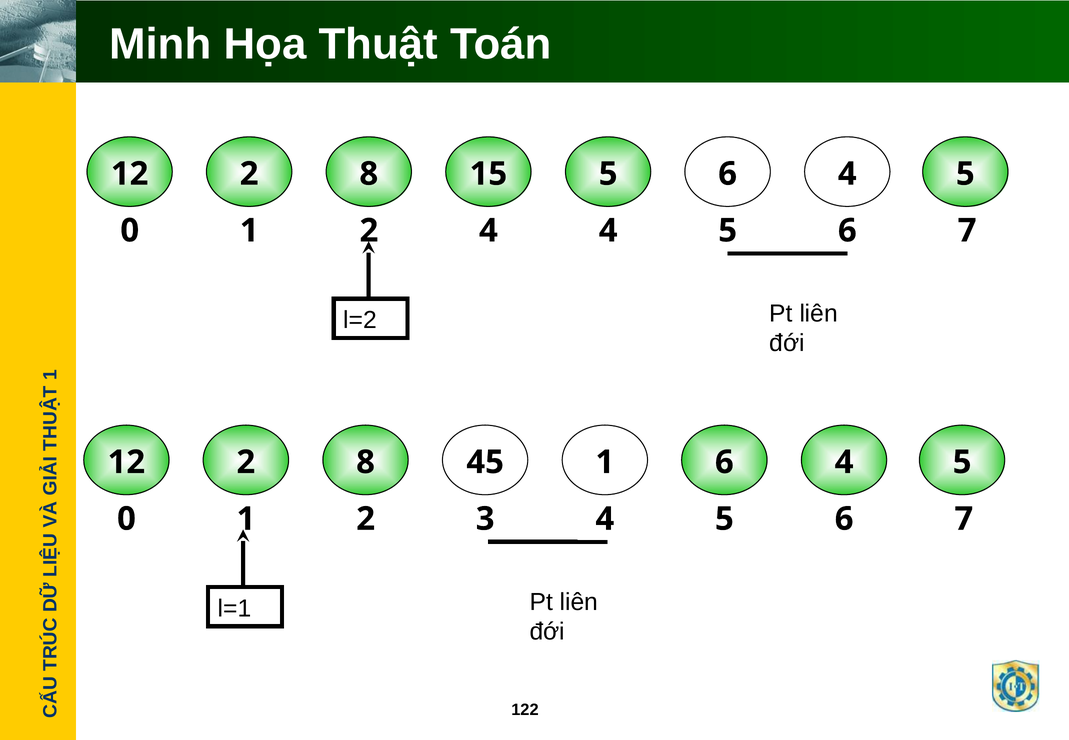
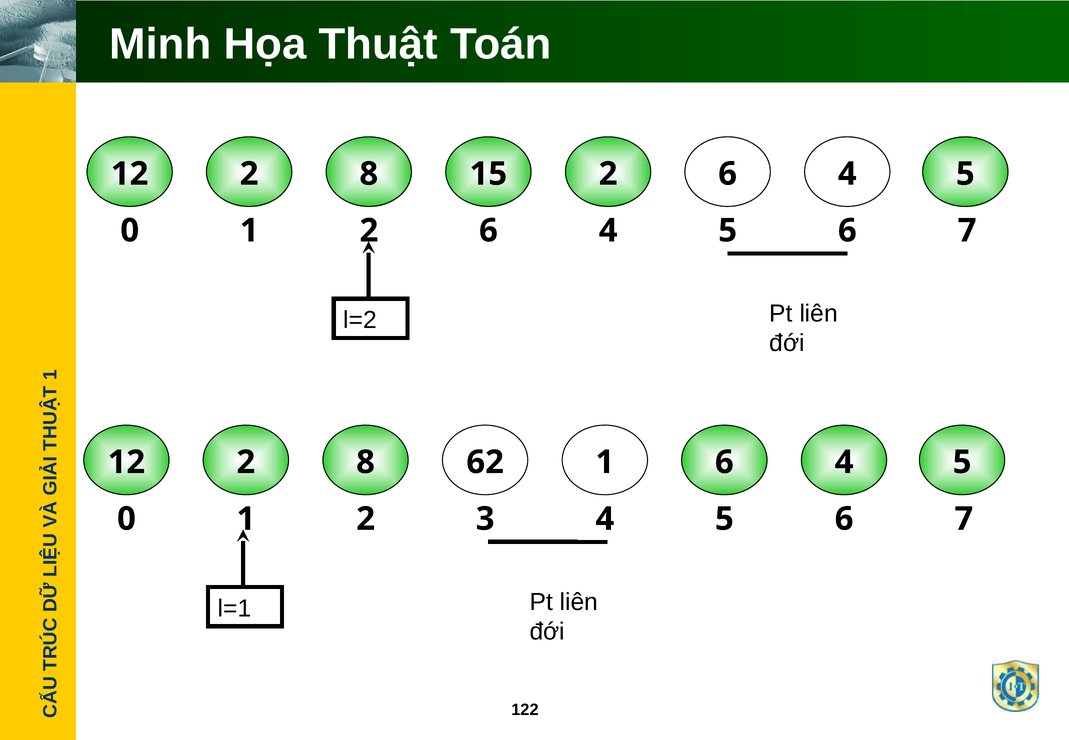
15 5: 5 -> 2
4 at (488, 231): 4 -> 6
45: 45 -> 62
